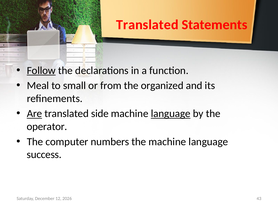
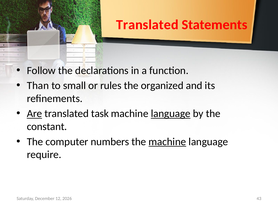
Follow underline: present -> none
Meal: Meal -> Than
from: from -> rules
side: side -> task
operator: operator -> constant
machine at (167, 142) underline: none -> present
success: success -> require
